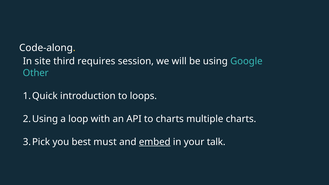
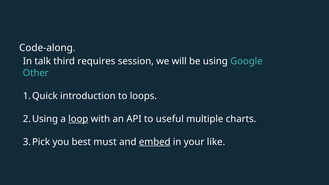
site: site -> talk
loop underline: none -> present
to charts: charts -> useful
talk: talk -> like
